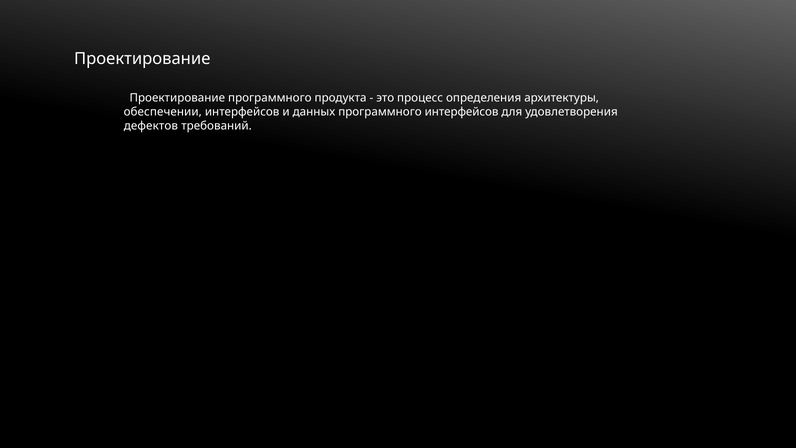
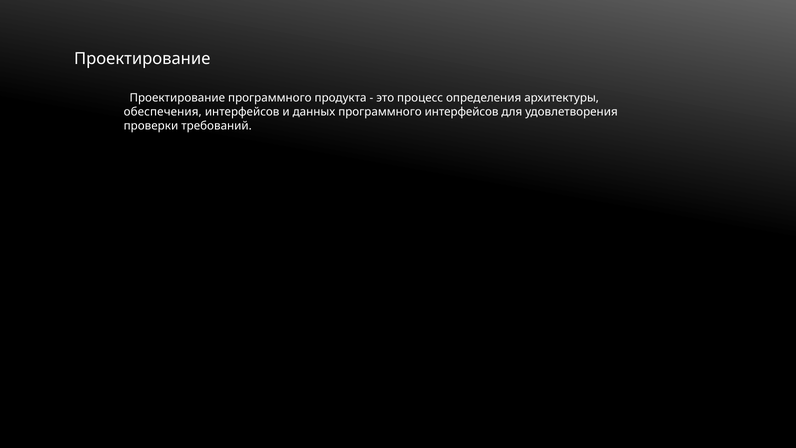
обеспечении: обеспечении -> обеспечения
дефектов: дефектов -> проверки
